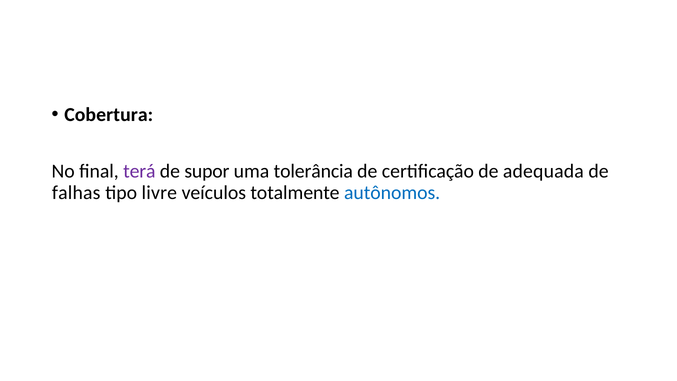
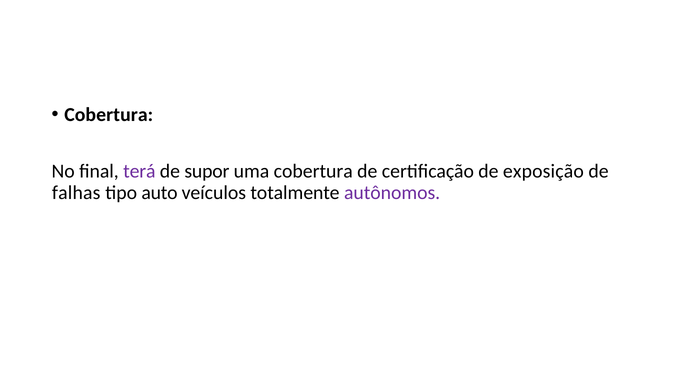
uma tolerância: tolerância -> cobertura
adequada: adequada -> exposição
livre: livre -> auto
autônomos colour: blue -> purple
